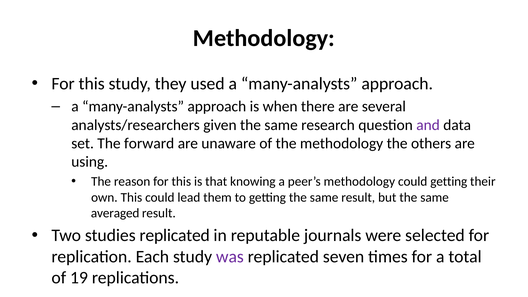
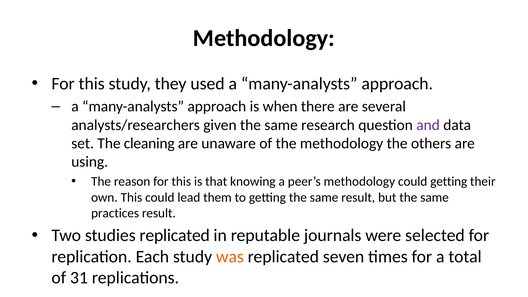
forward: forward -> cleaning
averaged: averaged -> practices
was colour: purple -> orange
19: 19 -> 31
